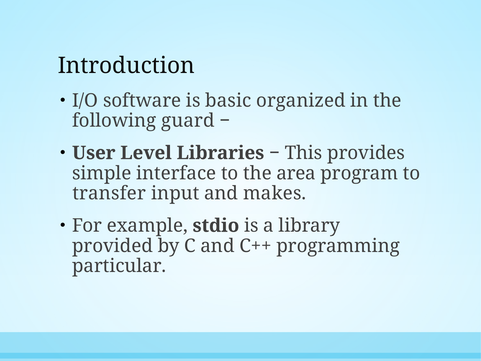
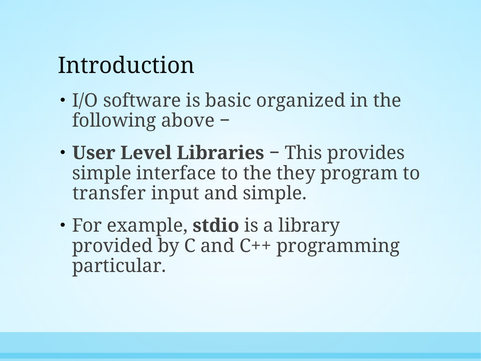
guard: guard -> above
area: area -> they
and makes: makes -> simple
